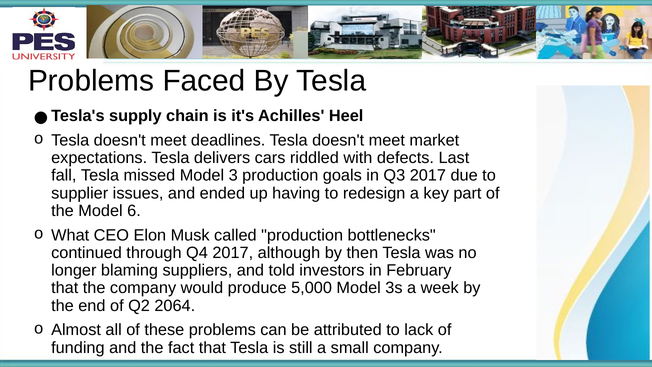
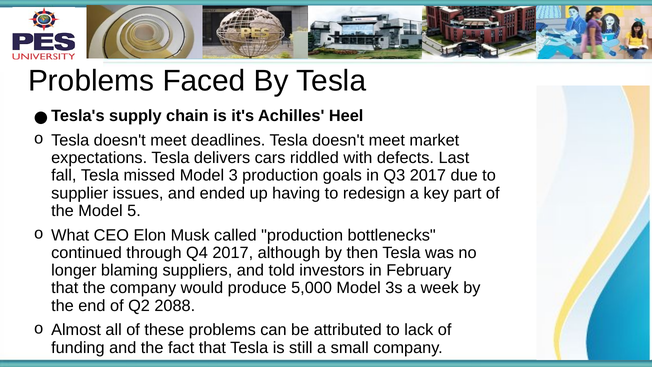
6: 6 -> 5
2064: 2064 -> 2088
